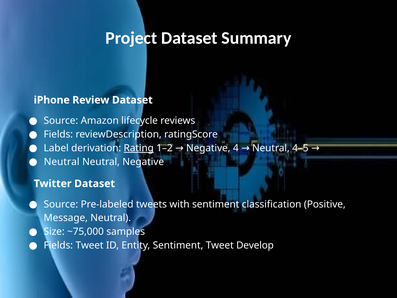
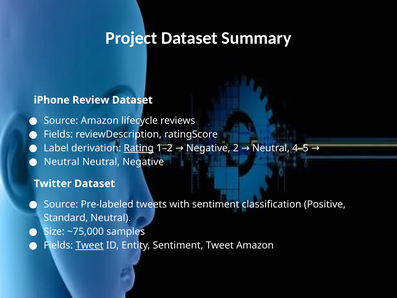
4: 4 -> 2
Message: Message -> Standard
Tweet at (90, 245) underline: none -> present
Tweet Develop: Develop -> Amazon
